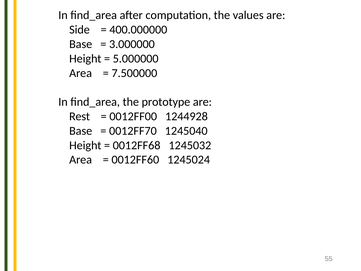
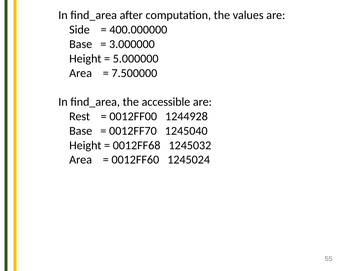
prototype: prototype -> accessible
